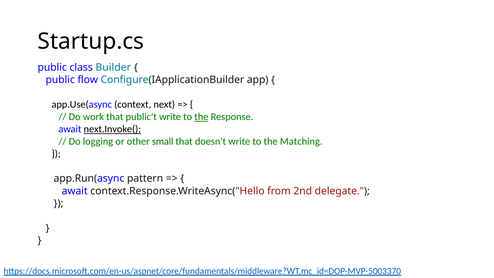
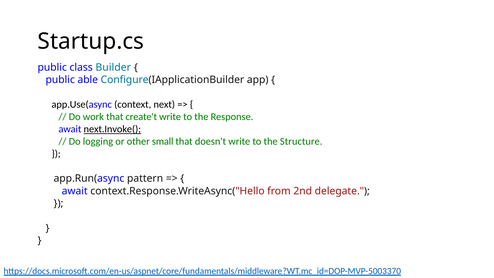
flow: flow -> able
public't: public't -> create't
the at (201, 117) underline: present -> none
Matching: Matching -> Structure
